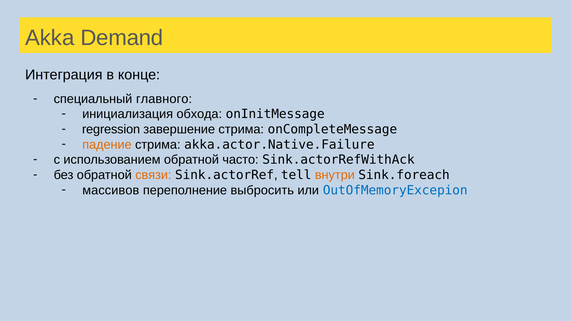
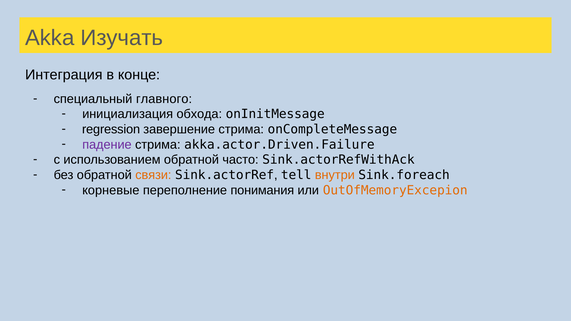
Demand: Demand -> Изучать
падение colour: orange -> purple
akka.actor.Native.Failure: akka.actor.Native.Failure -> akka.actor.Driven.Failure
массивов: массивов -> корневые
выбросить: выбросить -> понимания
OutOfMemoryExcepion colour: blue -> orange
